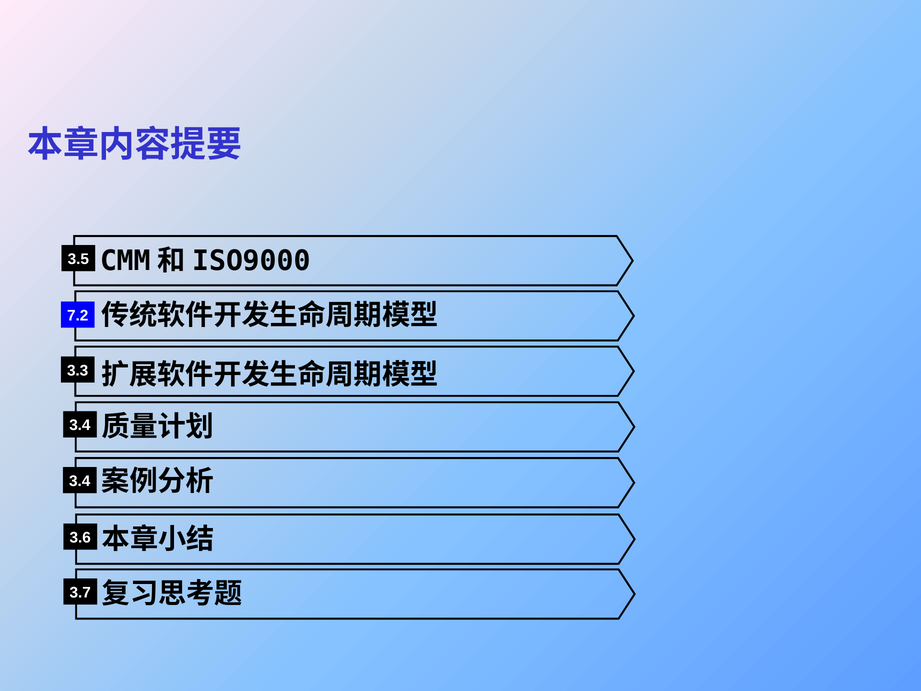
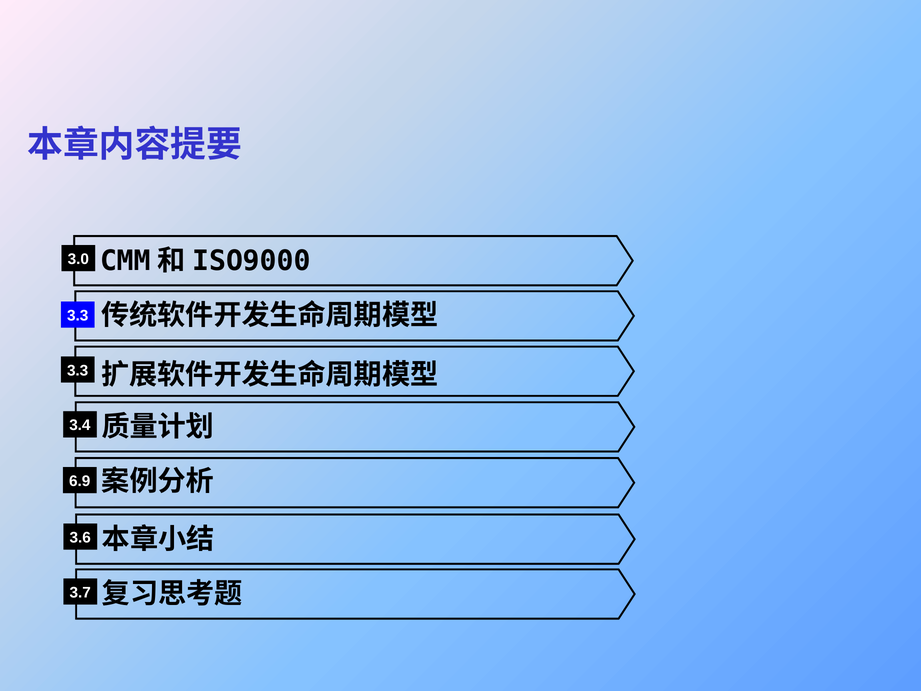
3.5: 3.5 -> 3.0
7.2 at (78, 316): 7.2 -> 3.3
3.4 at (80, 481): 3.4 -> 6.9
